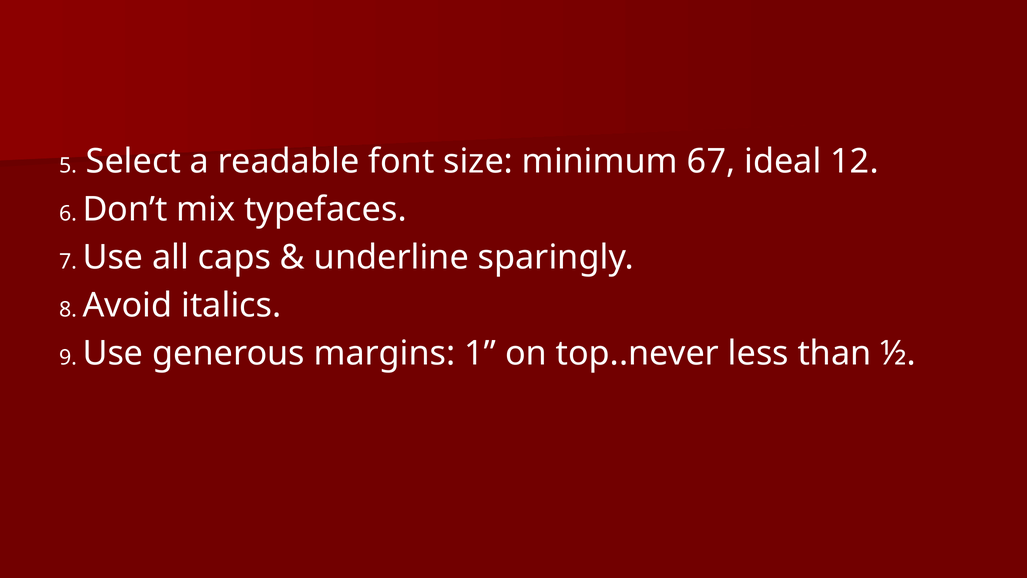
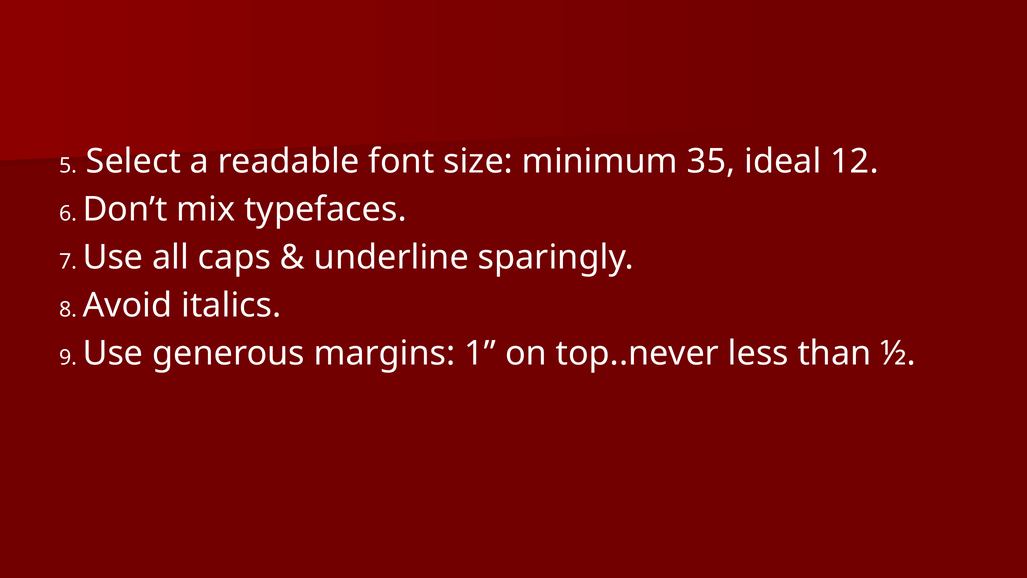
67: 67 -> 35
